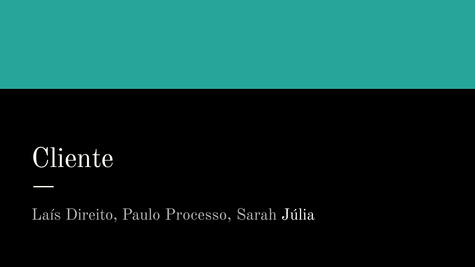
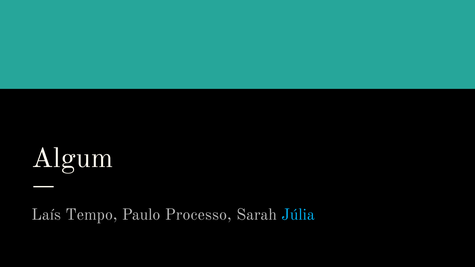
Cliente: Cliente -> Algum
Direito: Direito -> Tempo
Júlia colour: white -> light blue
